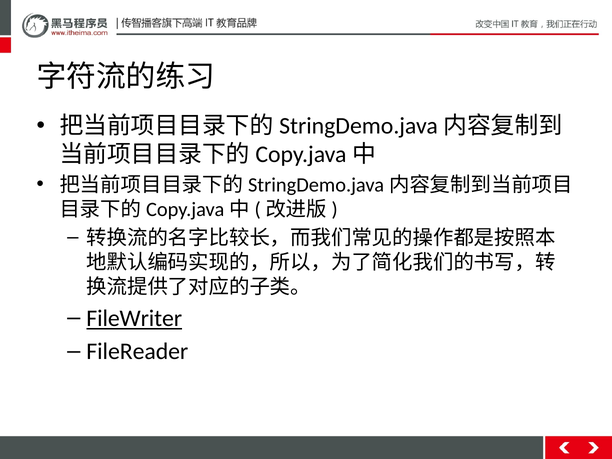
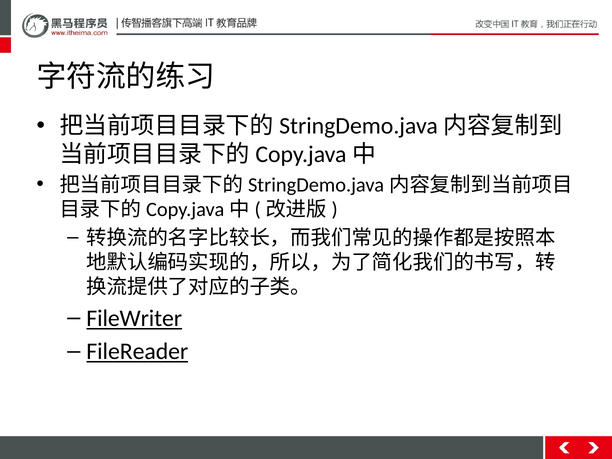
FileReader underline: none -> present
